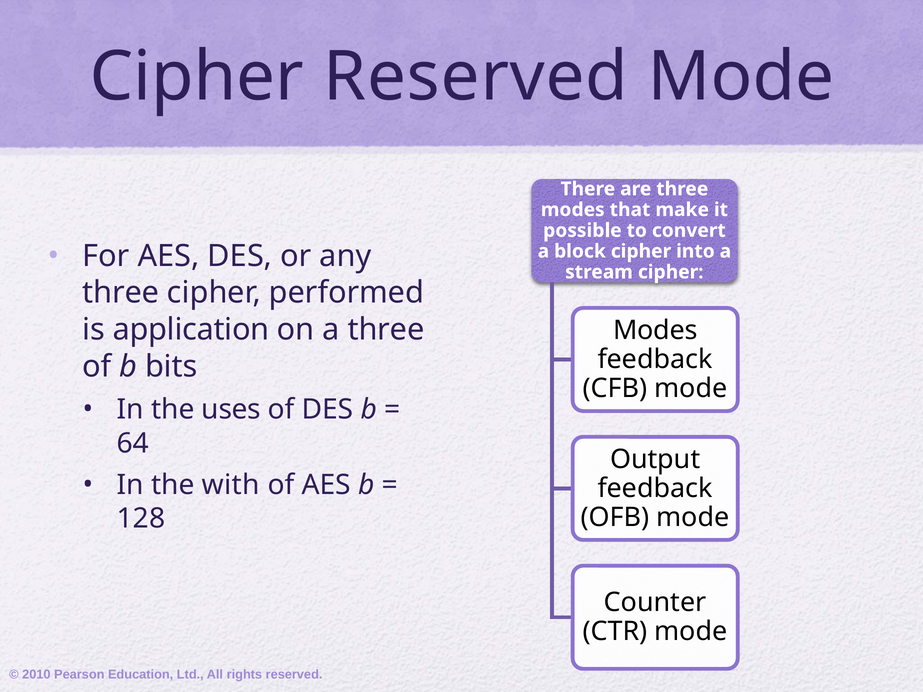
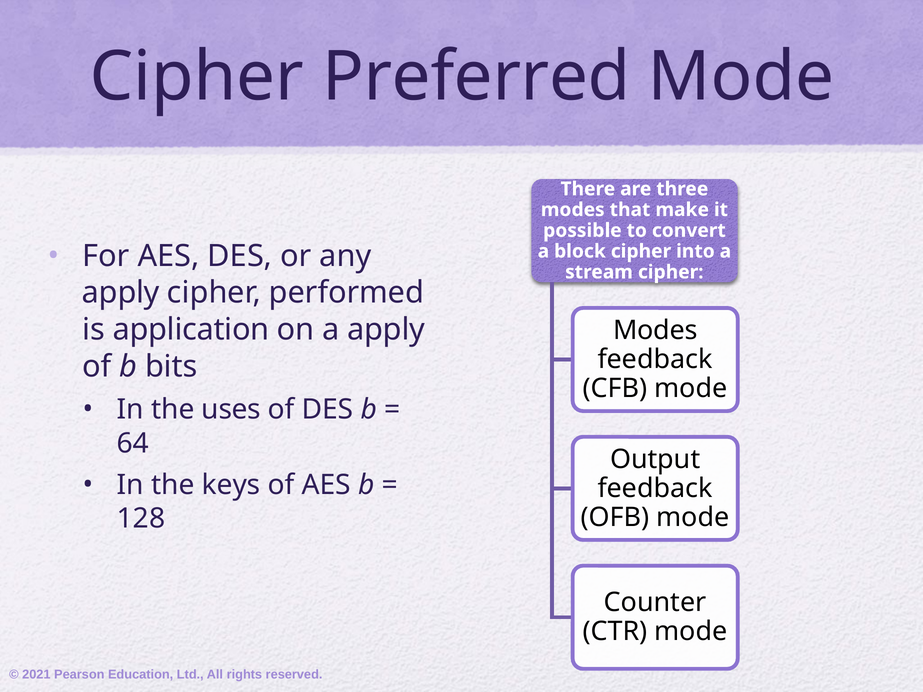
Cipher Reserved: Reserved -> Preferred
three at (121, 293): three -> apply
a three: three -> apply
with: with -> keys
2010: 2010 -> 2021
